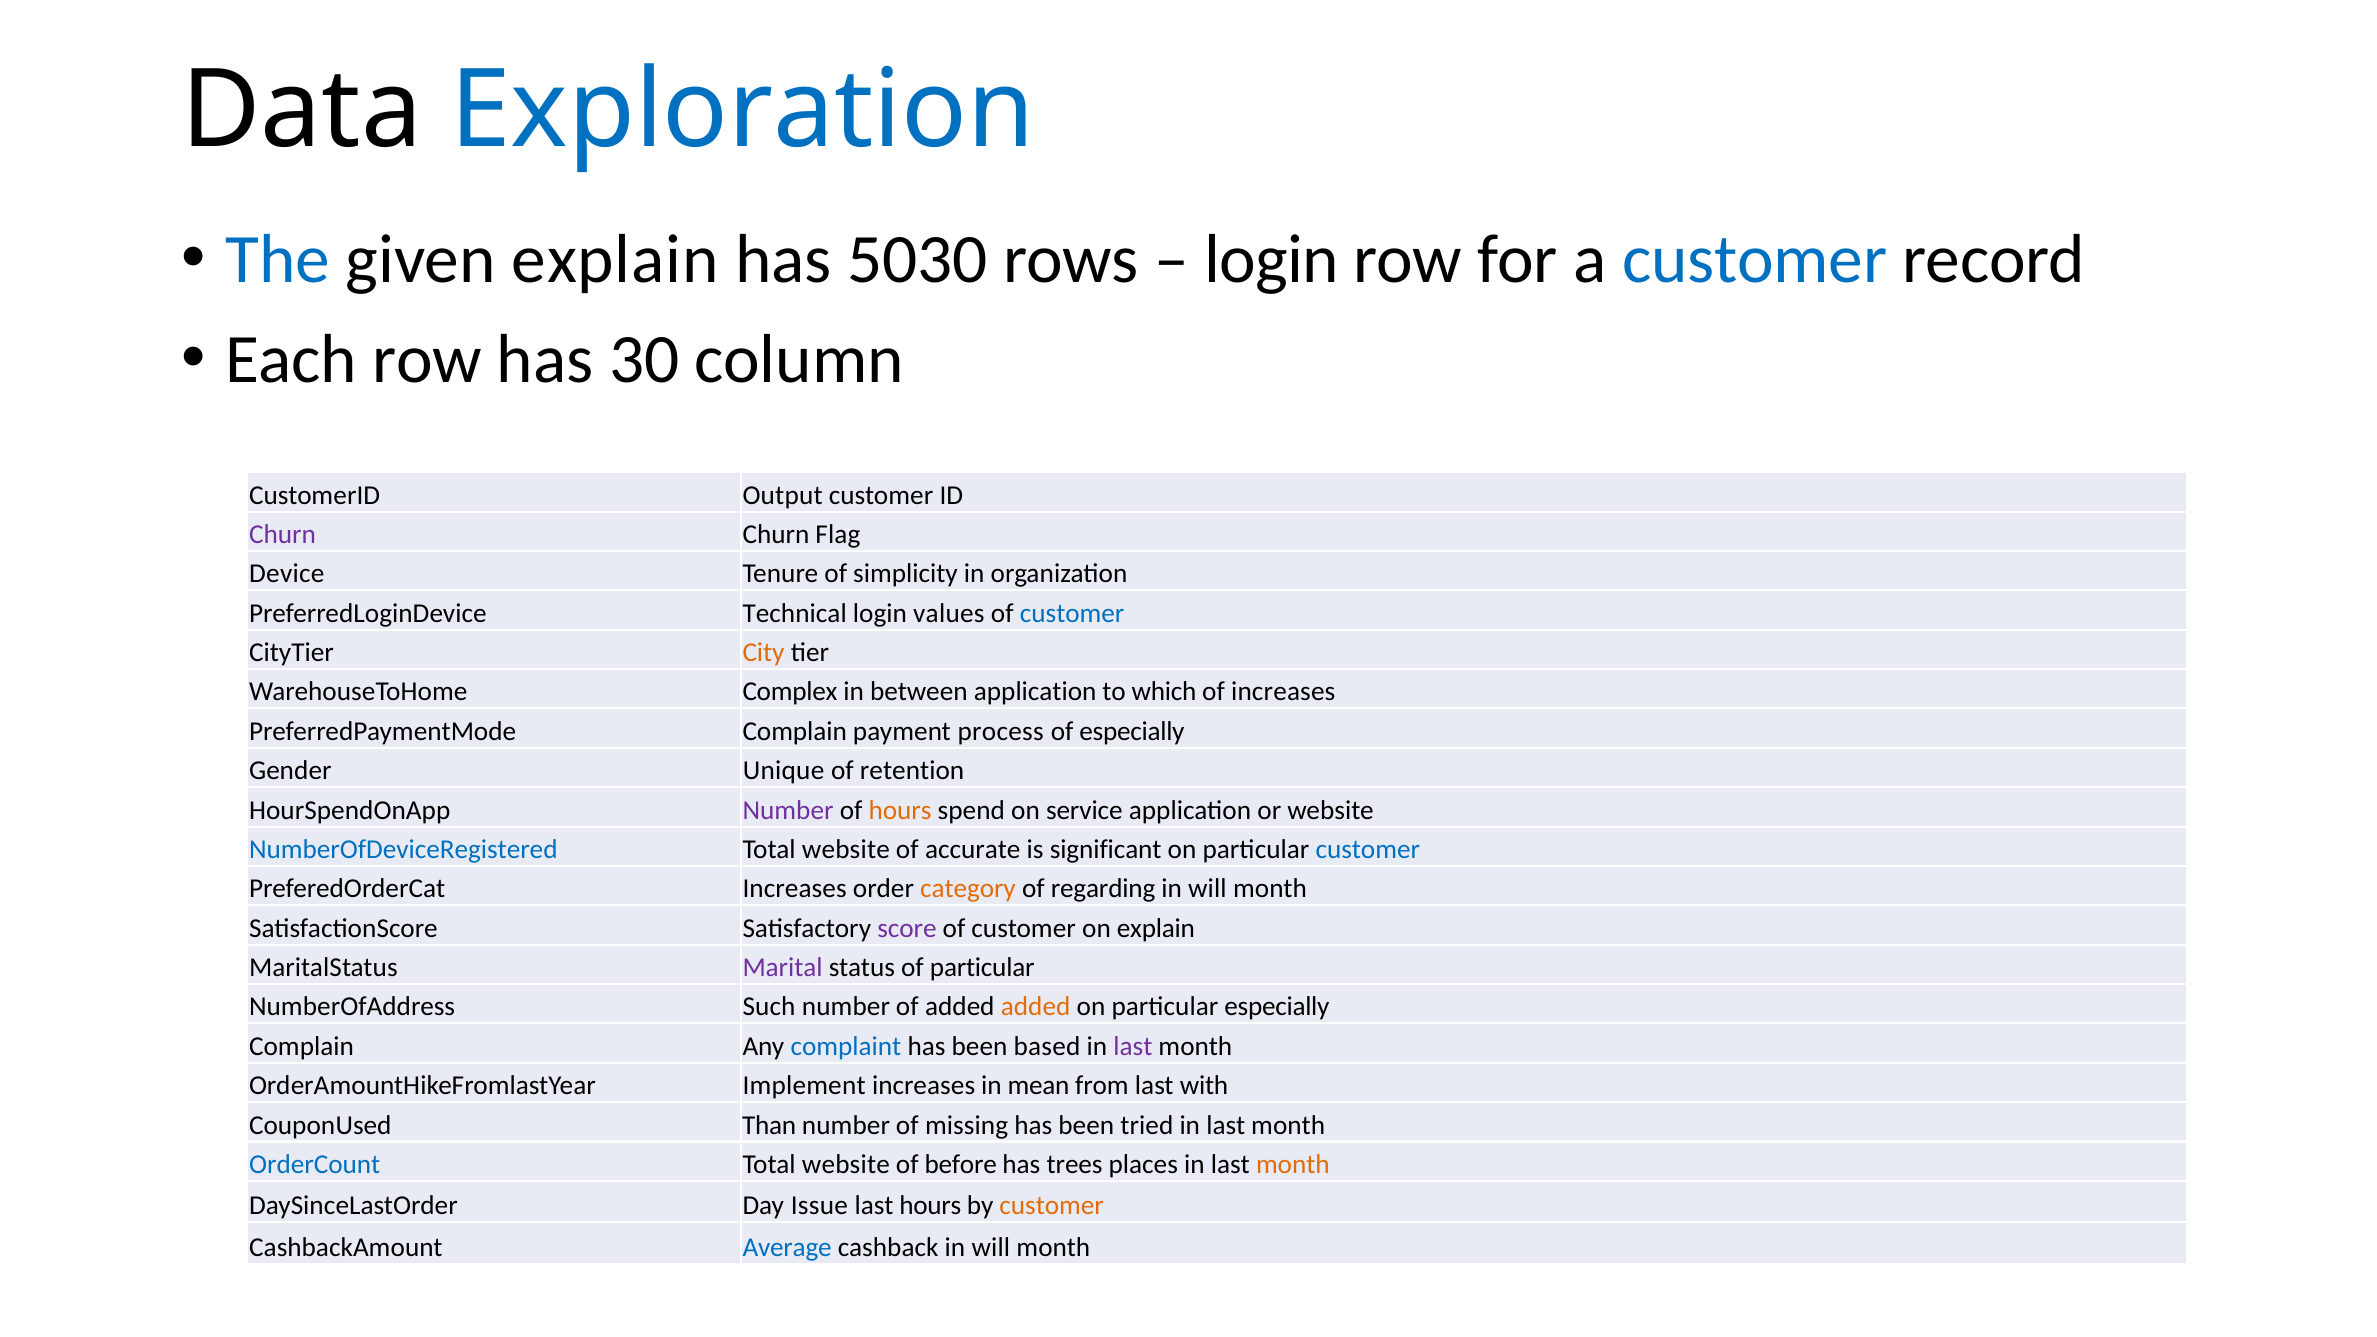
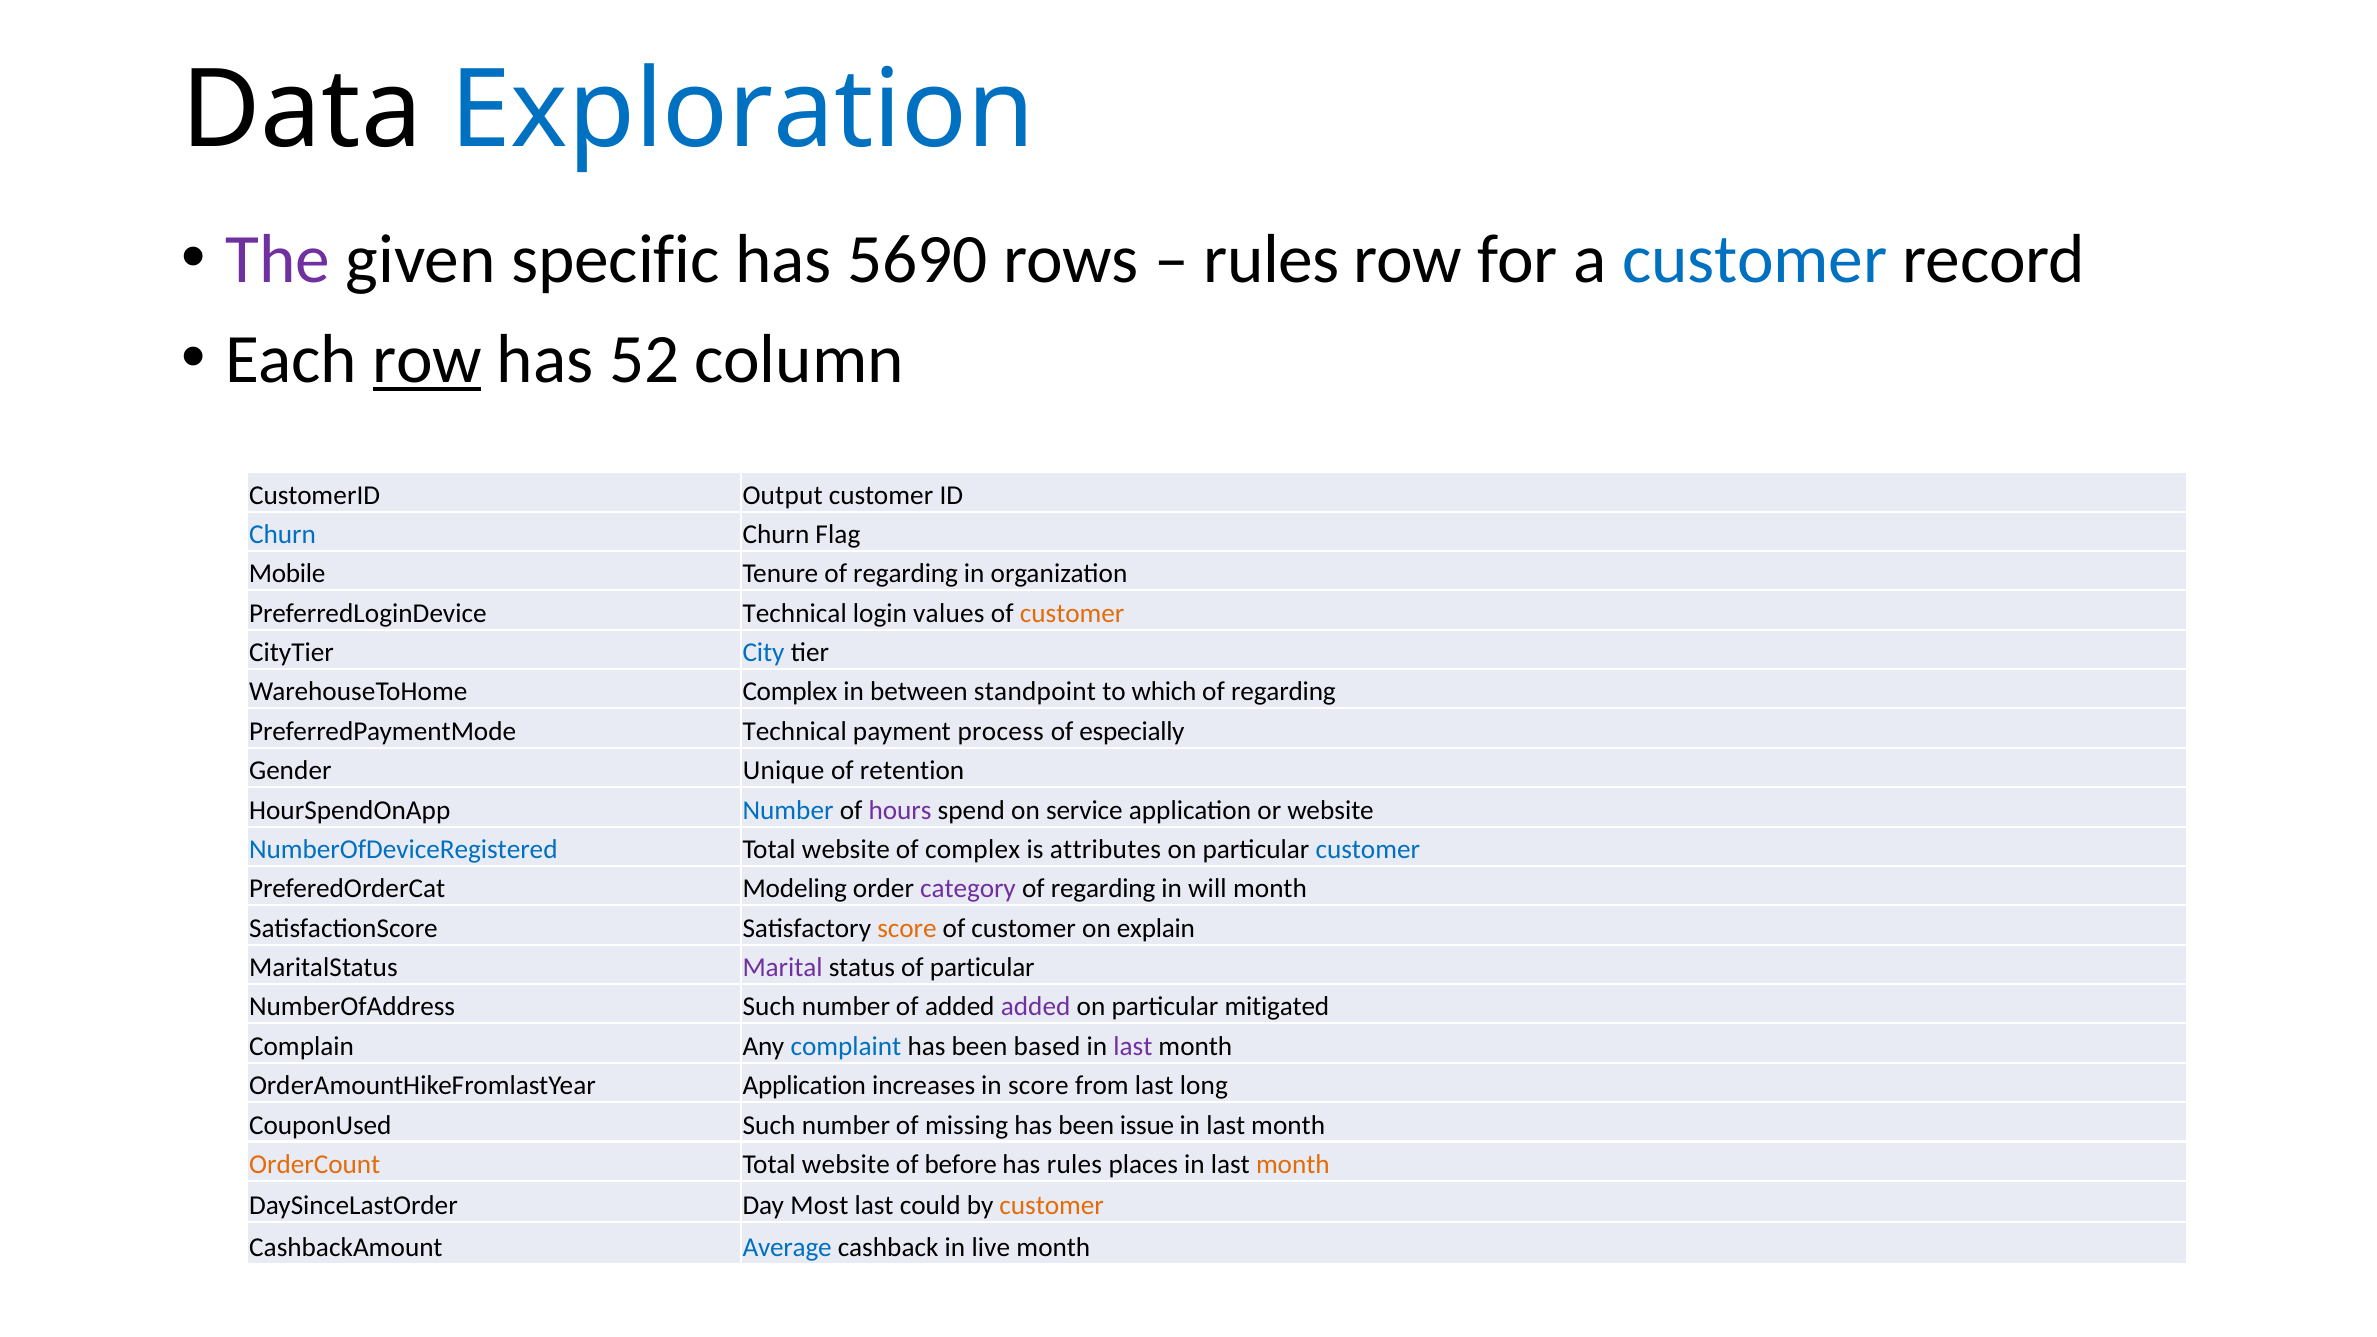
The colour: blue -> purple
given explain: explain -> specific
5030: 5030 -> 5690
login at (1272, 260): login -> rules
row at (427, 359) underline: none -> present
30: 30 -> 52
Churn at (283, 535) colour: purple -> blue
Device: Device -> Mobile
Tenure of simplicity: simplicity -> regarding
customer at (1072, 613) colour: blue -> orange
City colour: orange -> blue
between application: application -> standpoint
increases at (1283, 692): increases -> regarding
PreferredPaymentMode Complain: Complain -> Technical
Number at (788, 810) colour: purple -> blue
hours at (900, 810) colour: orange -> purple
of accurate: accurate -> complex
significant: significant -> attributes
PreferedOrderCat Increases: Increases -> Modeling
category colour: orange -> purple
score at (907, 928) colour: purple -> orange
added at (1036, 1007) colour: orange -> purple
particular especially: especially -> mitigated
OrderAmountHikeFromlastYear Implement: Implement -> Application
in mean: mean -> score
with: with -> long
CouponUsed Than: Than -> Such
tried: tried -> issue
OrderCount colour: blue -> orange
has trees: trees -> rules
Issue: Issue -> Most
last hours: hours -> could
cashback in will: will -> live
